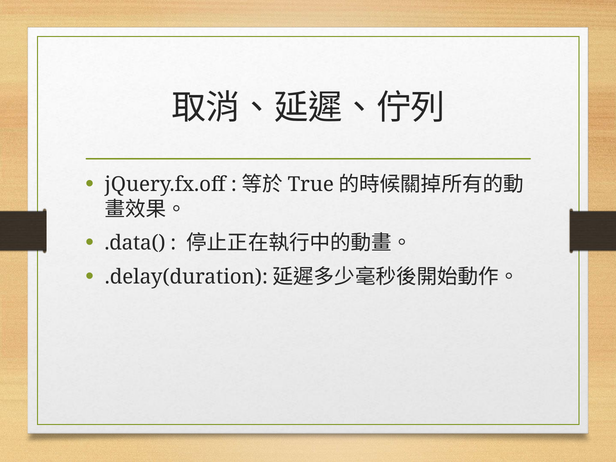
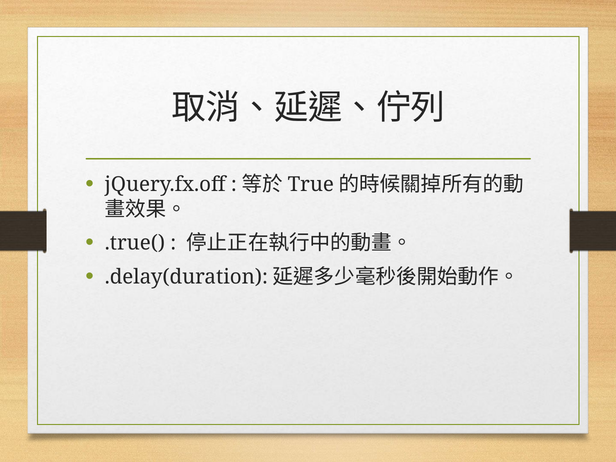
.data(: .data( -> .true(
